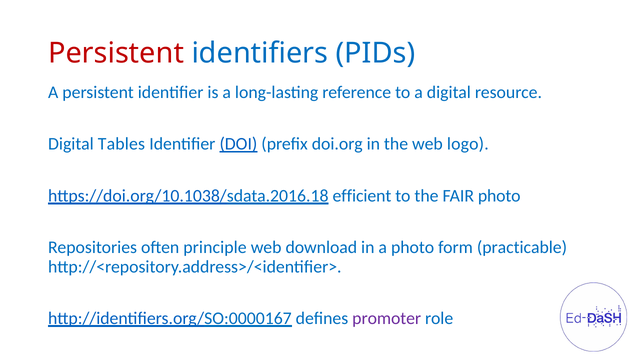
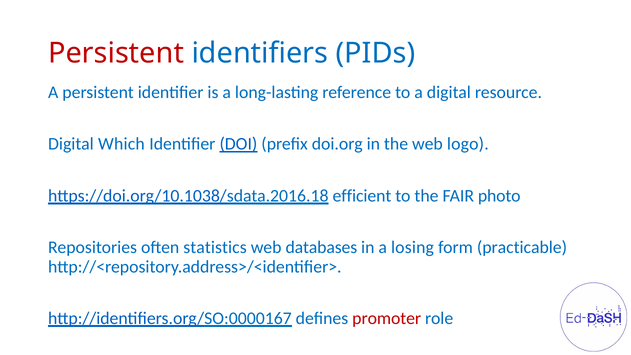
Tables: Tables -> Which
principle: principle -> statistics
download: download -> databases
a photo: photo -> losing
promoter colour: purple -> red
